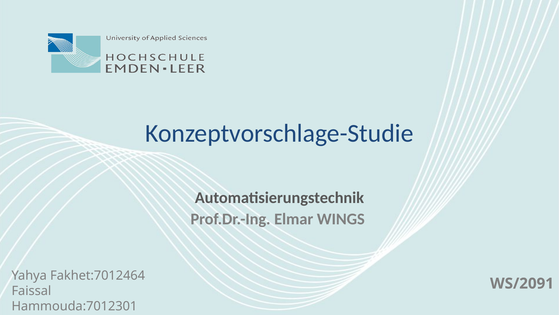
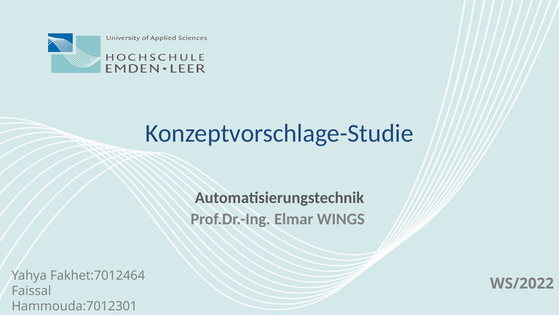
WS/2091: WS/2091 -> WS/2022
